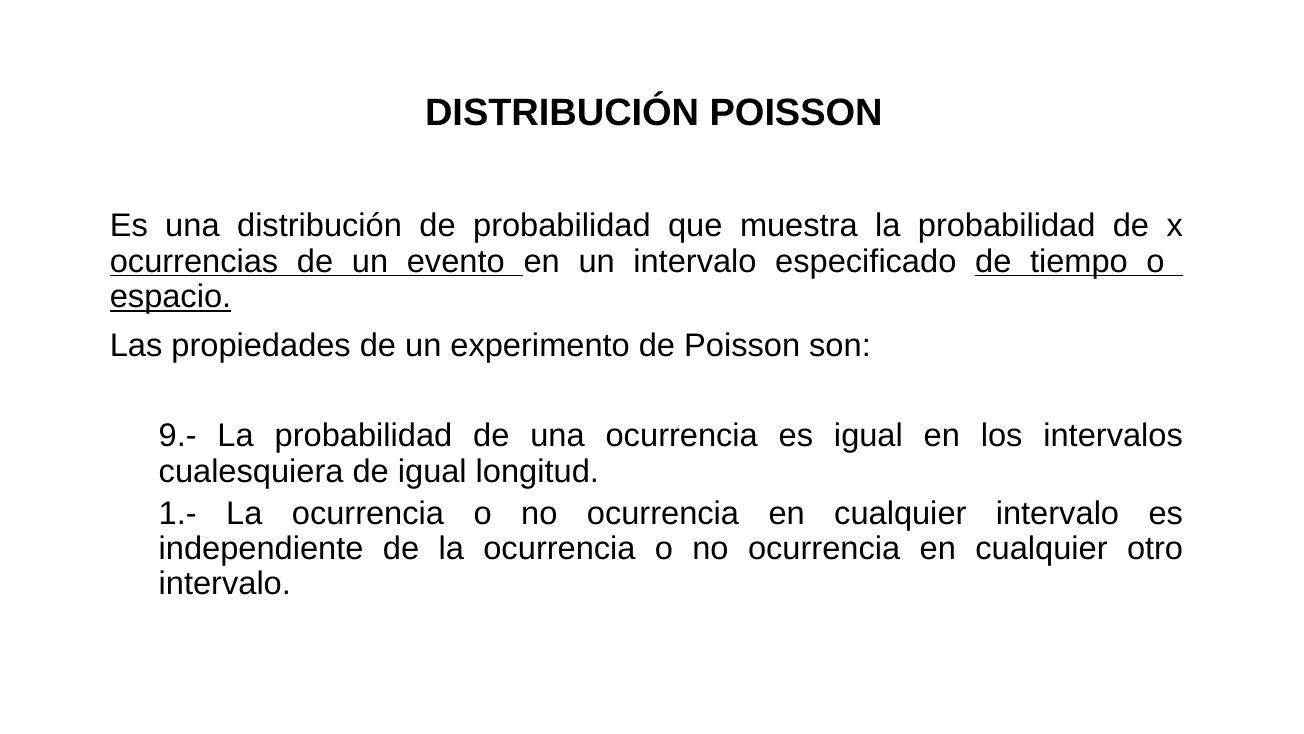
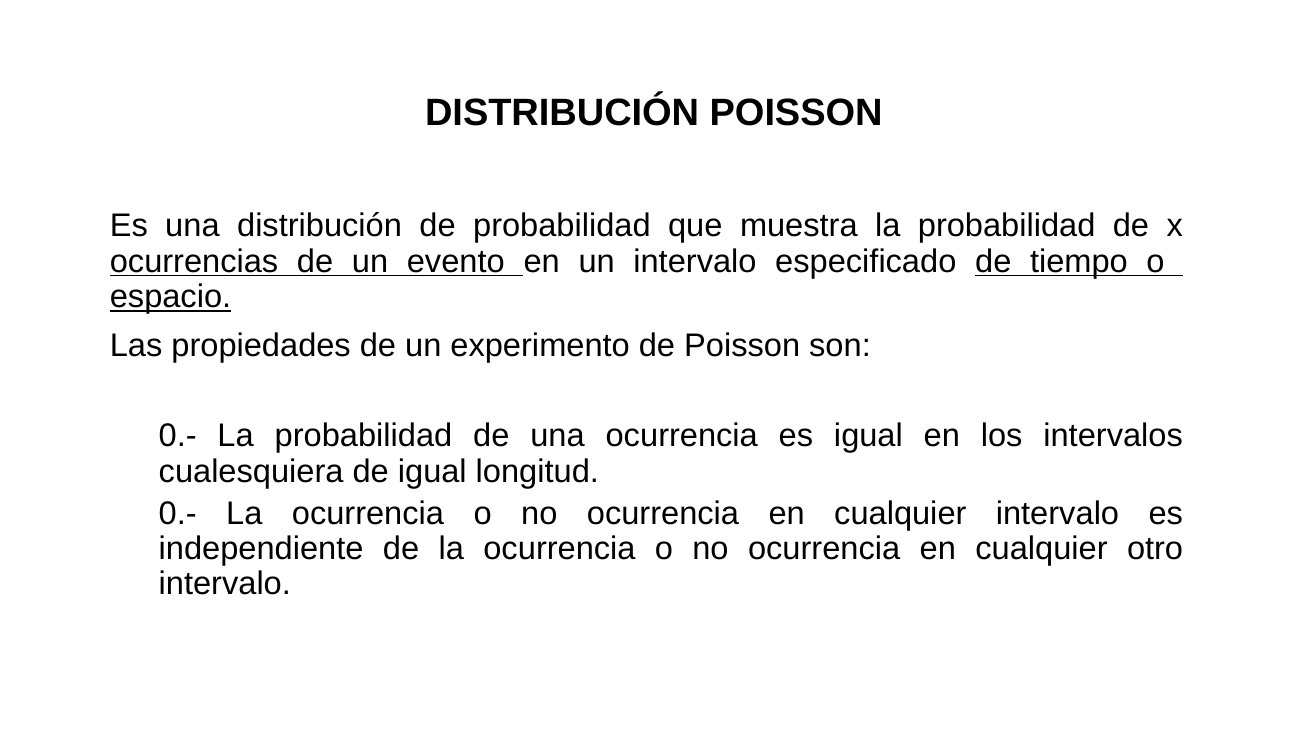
9.- at (178, 436): 9.- -> 0.-
1.- at (178, 513): 1.- -> 0.-
